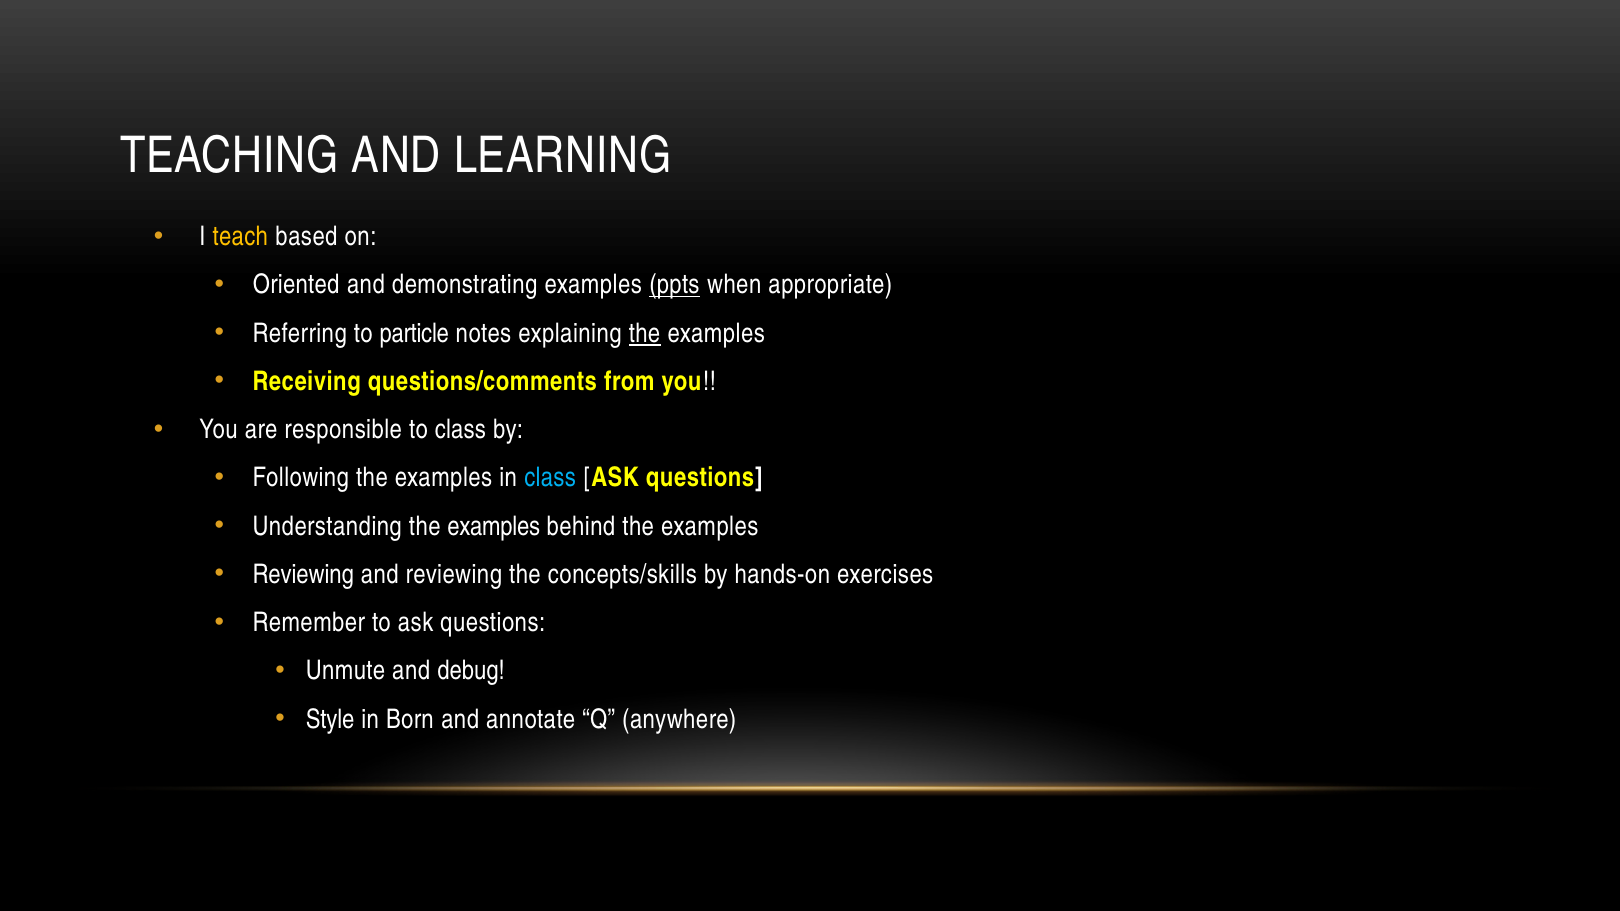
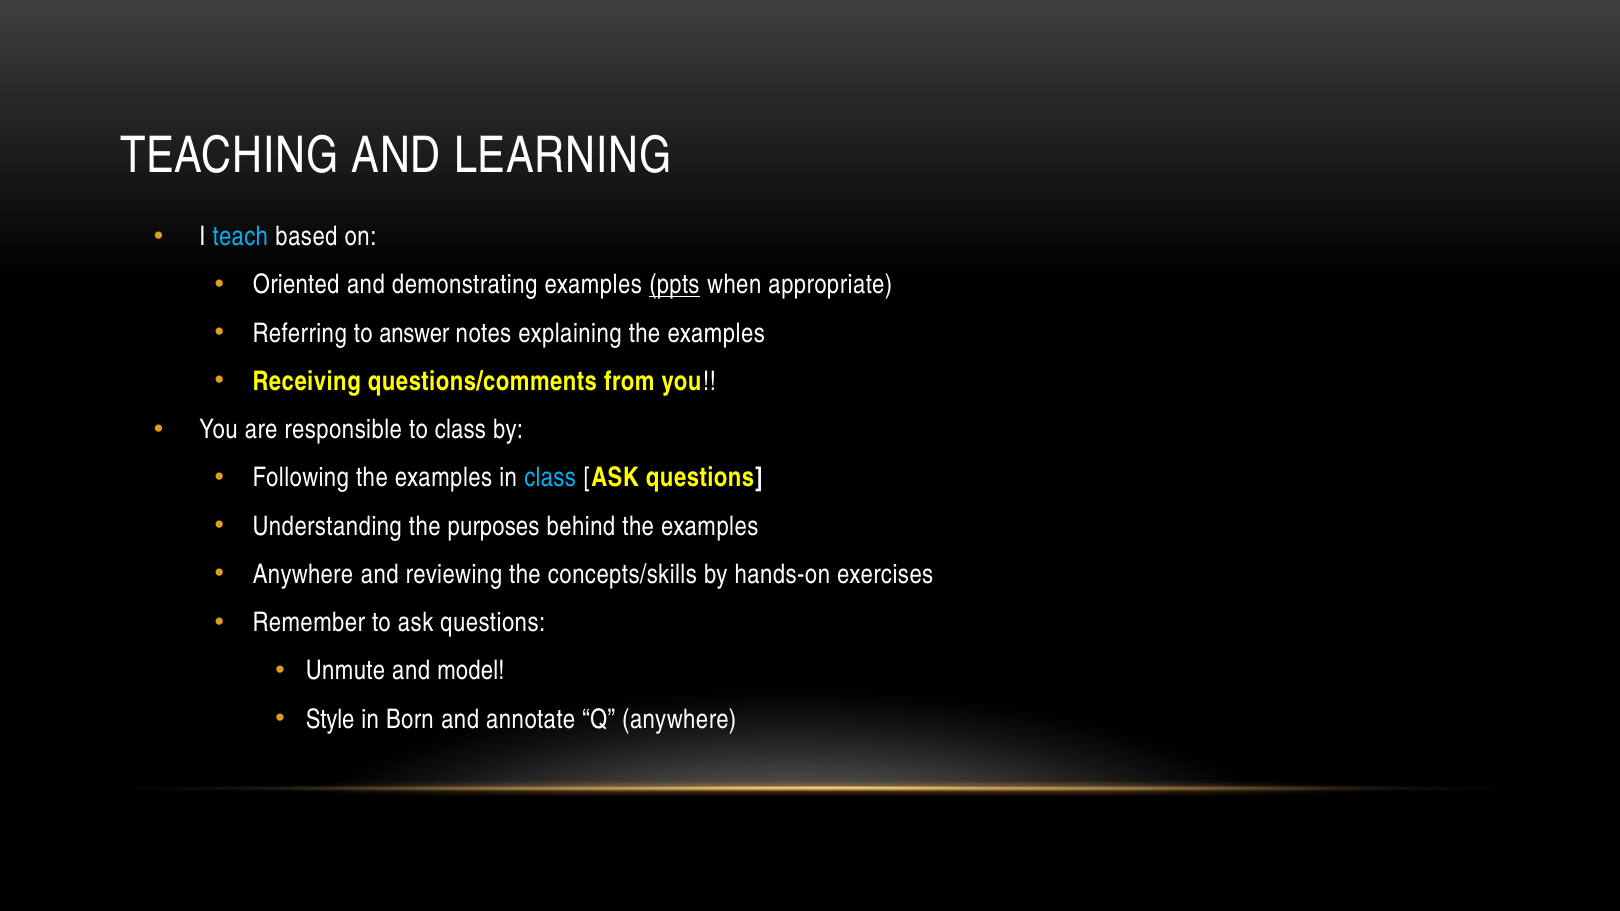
teach colour: yellow -> light blue
particle: particle -> answer
the at (645, 333) underline: present -> none
Understanding the examples: examples -> purposes
Reviewing at (303, 575): Reviewing -> Anywhere
debug: debug -> model
